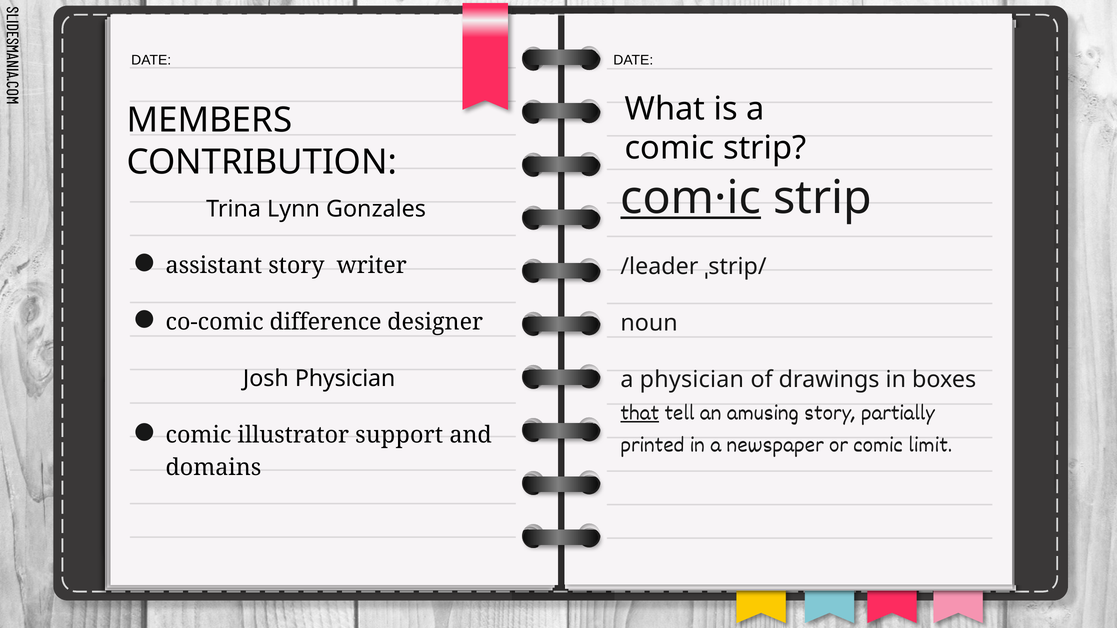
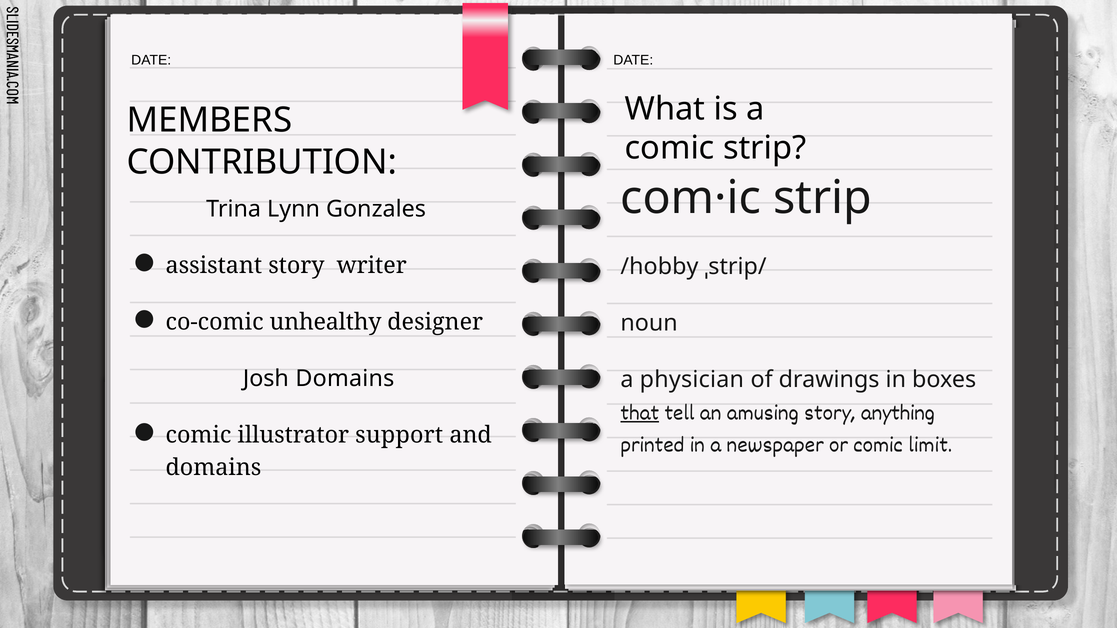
com·ic underline: present -> none
/leader: /leader -> /hobby
difference: difference -> unhealthy
Josh Physician: Physician -> Domains
partially: partially -> anything
